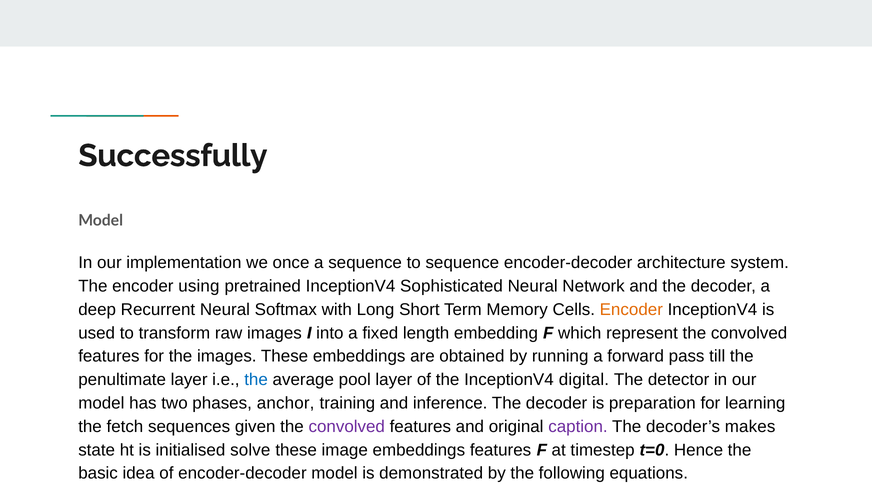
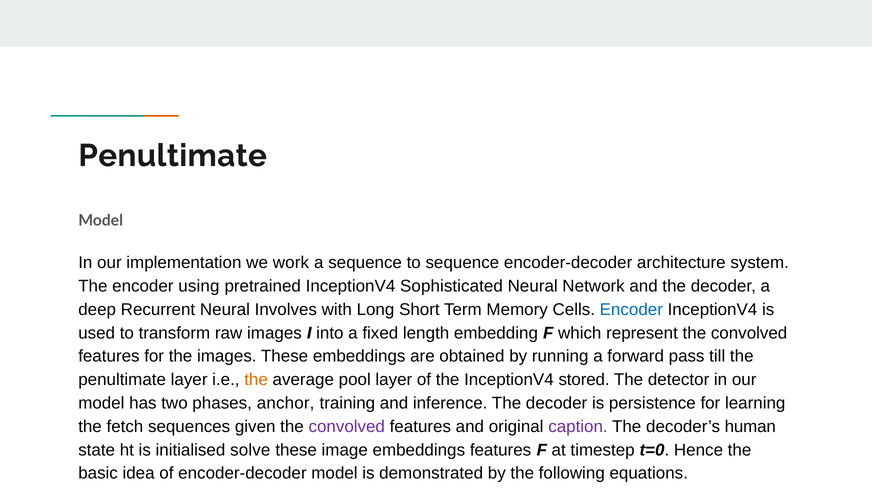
Successfully at (173, 156): Successfully -> Penultimate
once: once -> work
Softmax: Softmax -> Involves
Encoder at (631, 309) colour: orange -> blue
the at (256, 379) colour: blue -> orange
digital: digital -> stored
preparation: preparation -> persistence
makes: makes -> human
